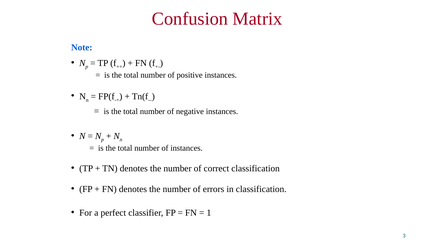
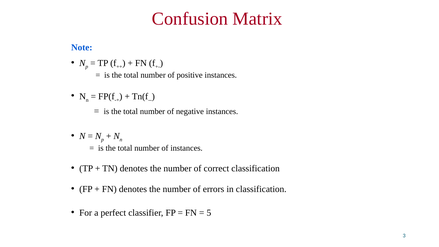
1: 1 -> 5
